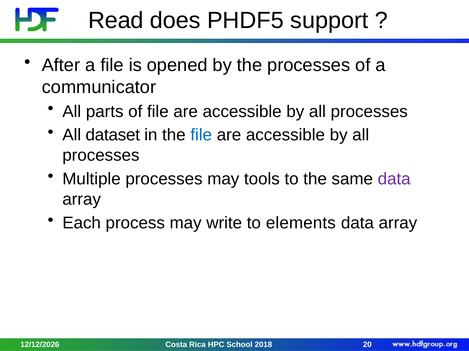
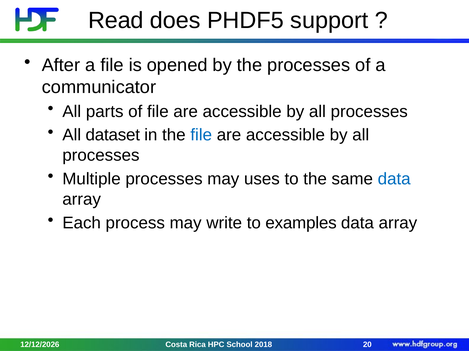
tools: tools -> uses
data at (394, 179) colour: purple -> blue
elements: elements -> examples
